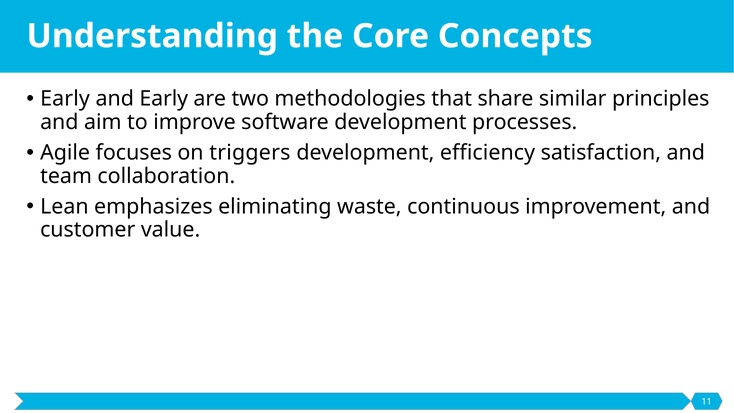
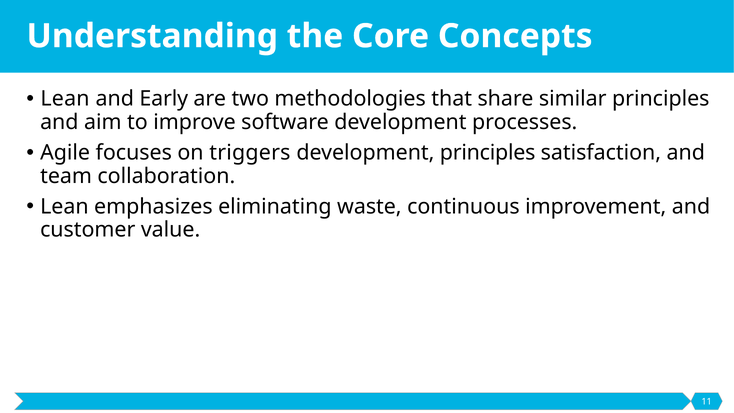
Early at (65, 99): Early -> Lean
development efficiency: efficiency -> principles
